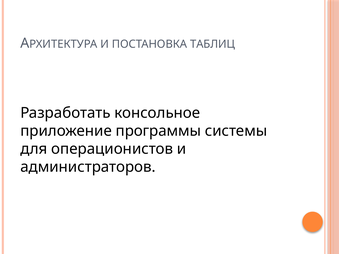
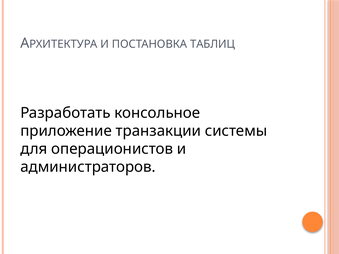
программы: программы -> транзакции
